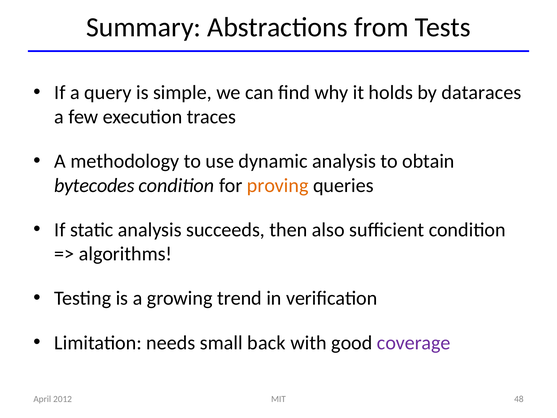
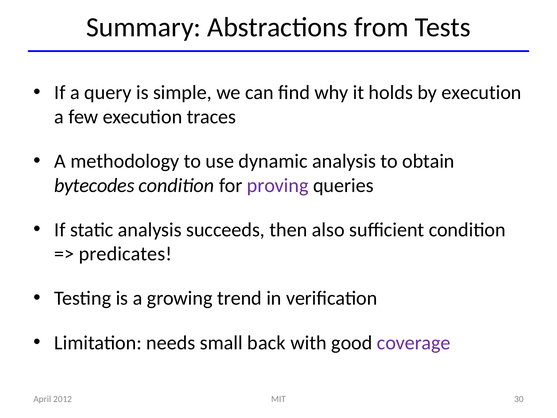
by dataraces: dataraces -> execution
proving colour: orange -> purple
algorithms: algorithms -> predicates
48: 48 -> 30
